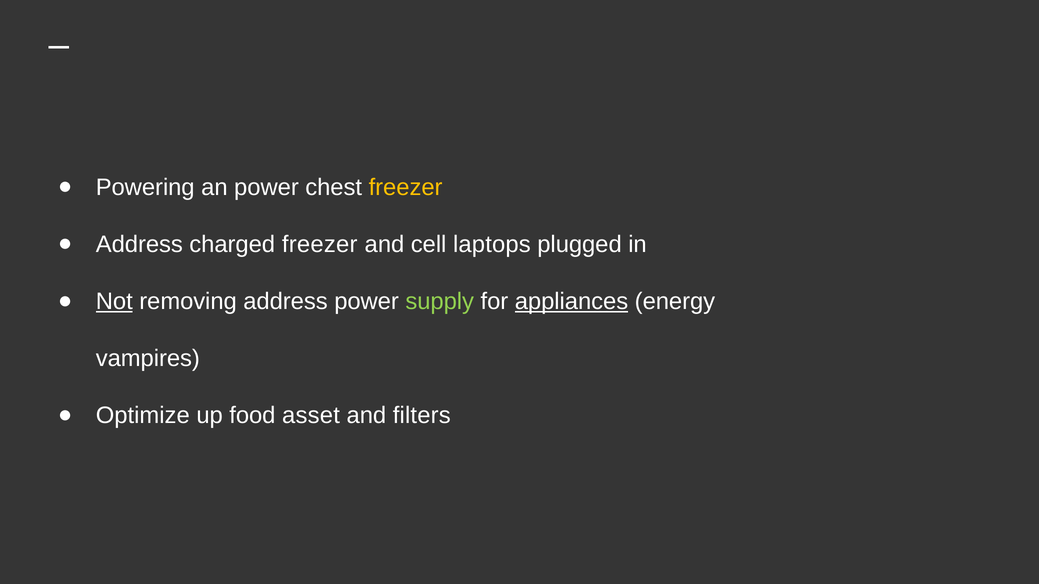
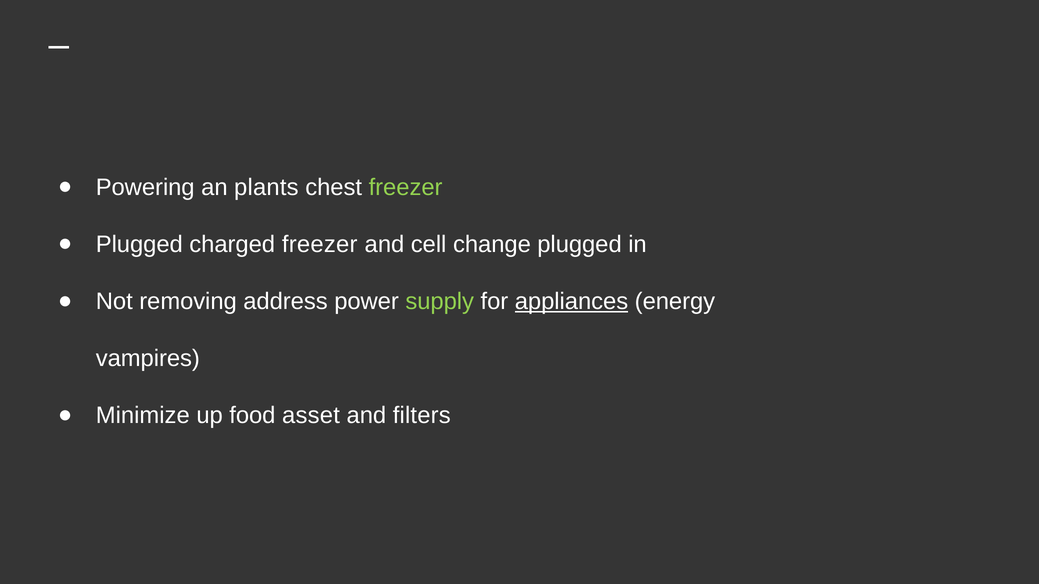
an power: power -> plants
freezer at (406, 188) colour: yellow -> light green
Address at (139, 245): Address -> Plugged
laptops: laptops -> change
Not underline: present -> none
Optimize: Optimize -> Minimize
